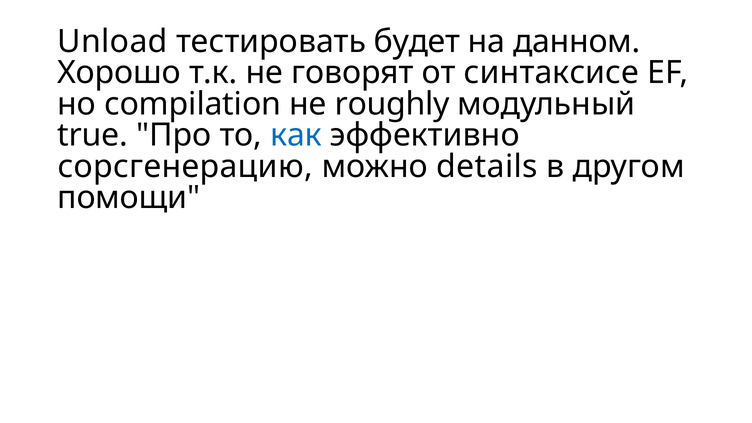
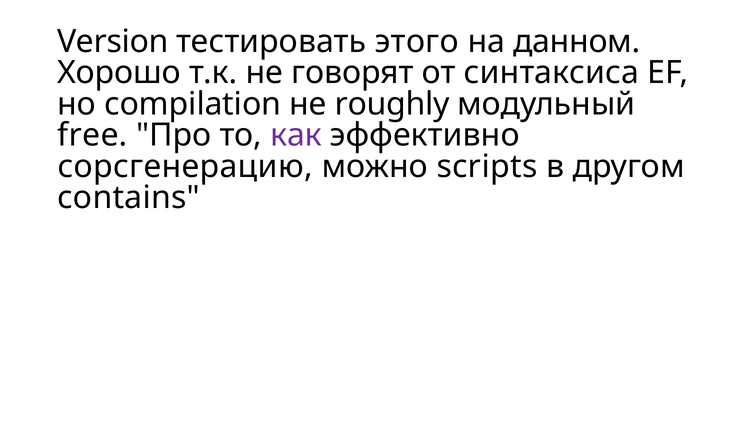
Unload: Unload -> Version
будет: будет -> этого
синтаксисе: синтаксисе -> синтаксиса
true: true -> free
как colour: blue -> purple
details: details -> scripts
помощи: помощи -> contains
